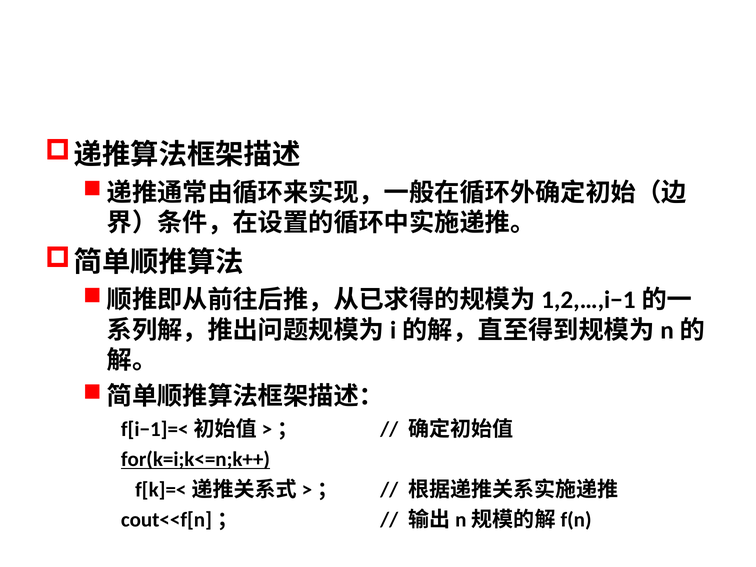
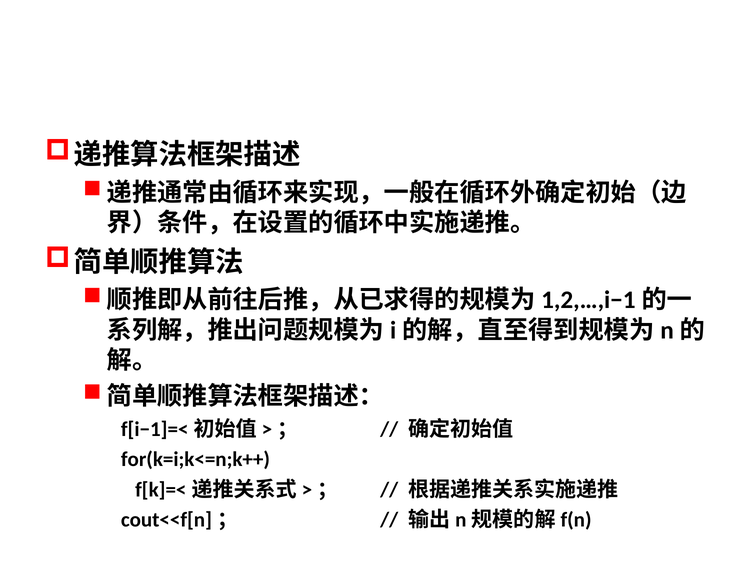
for(k=i;k<=n;k++ underline: present -> none
